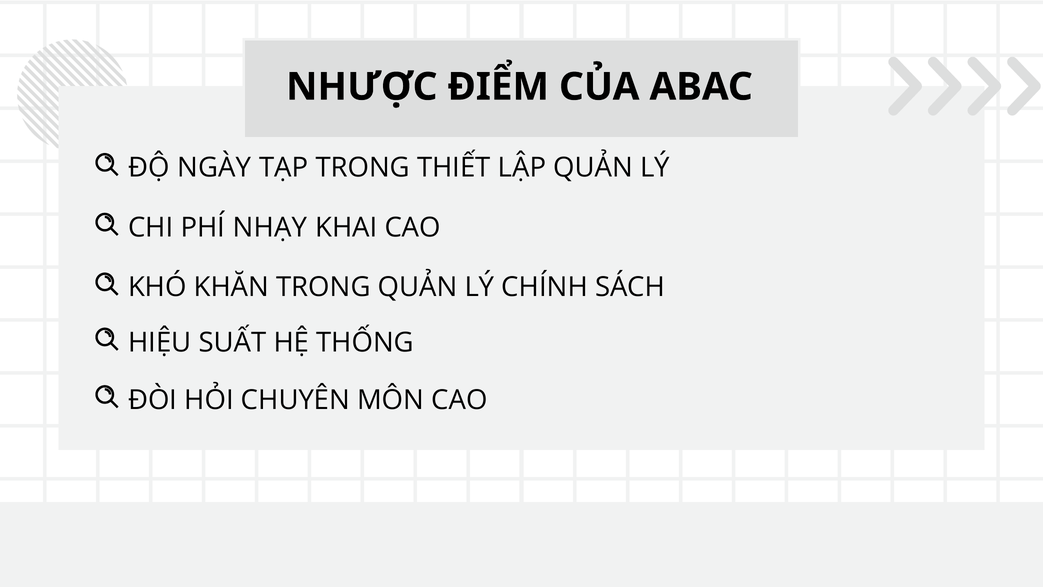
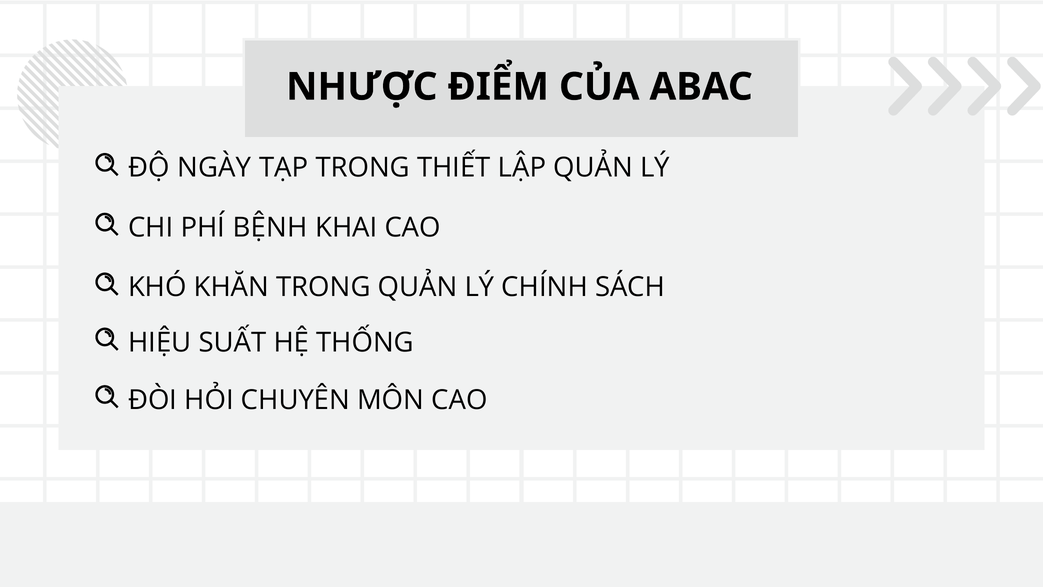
NHẠY: NHẠY -> BỆNH
